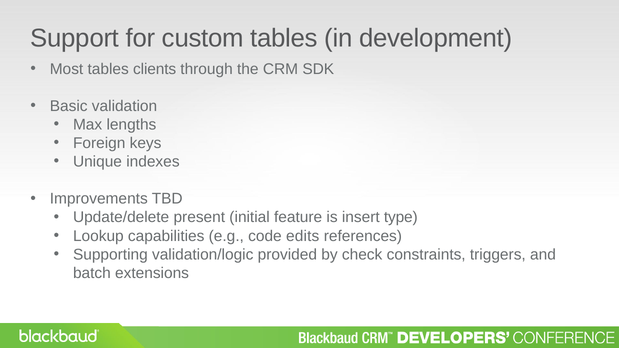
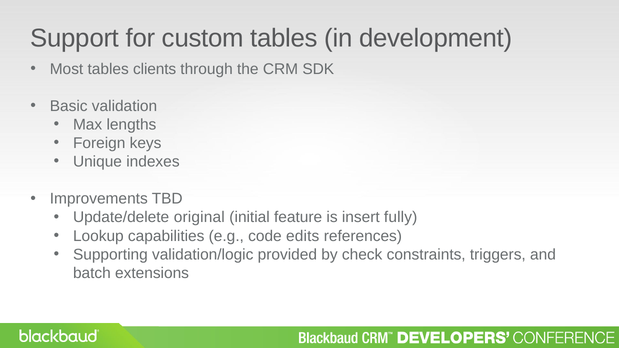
present: present -> original
type: type -> fully
